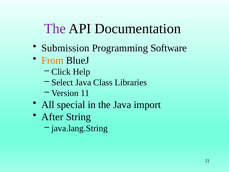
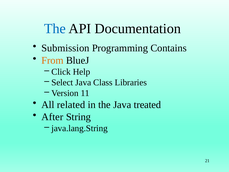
The at (55, 29) colour: purple -> blue
Software: Software -> Contains
special: special -> related
import: import -> treated
